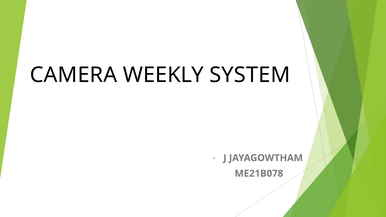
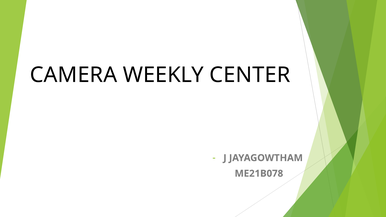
SYSTEM: SYSTEM -> CENTER
